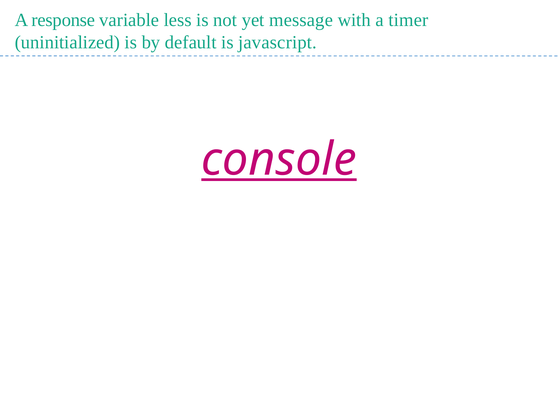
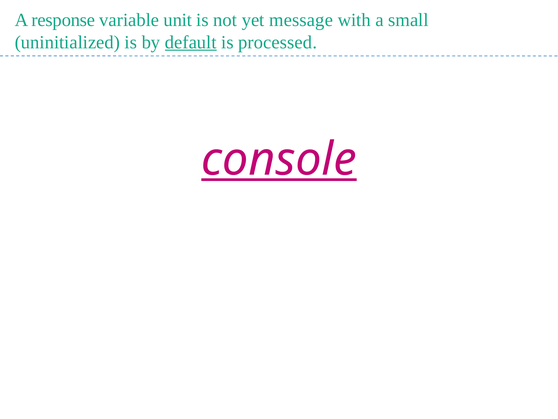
less: less -> unit
timer: timer -> small
default underline: none -> present
javascript: javascript -> processed
